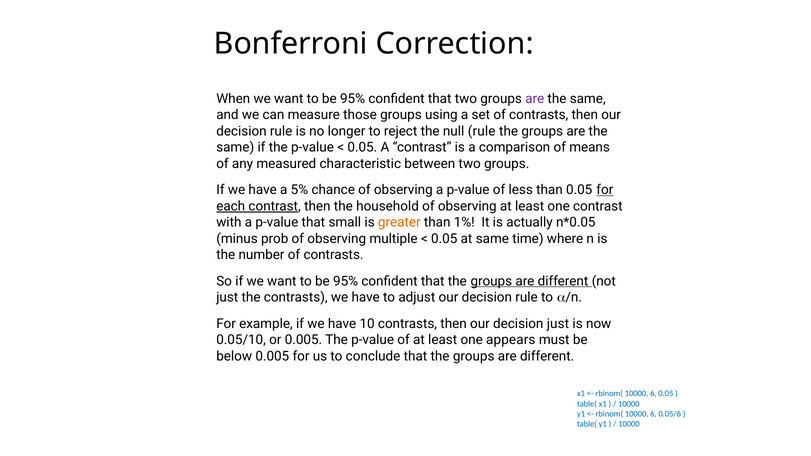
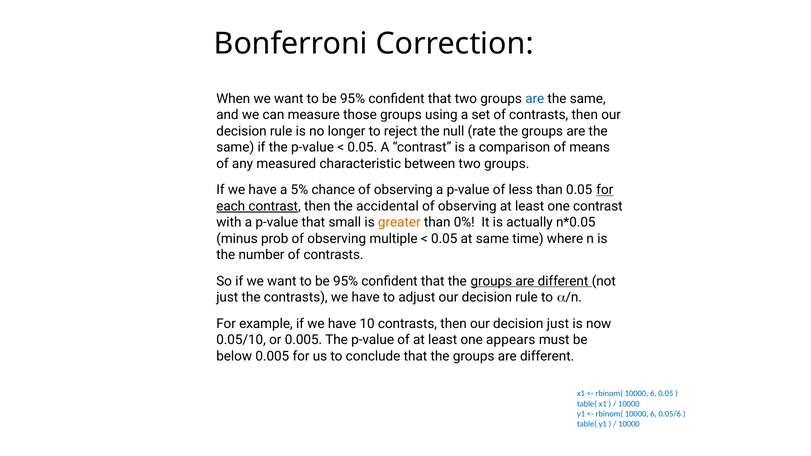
are at (535, 99) colour: purple -> blue
null rule: rule -> rate
household: household -> accidental
1%: 1% -> 0%
